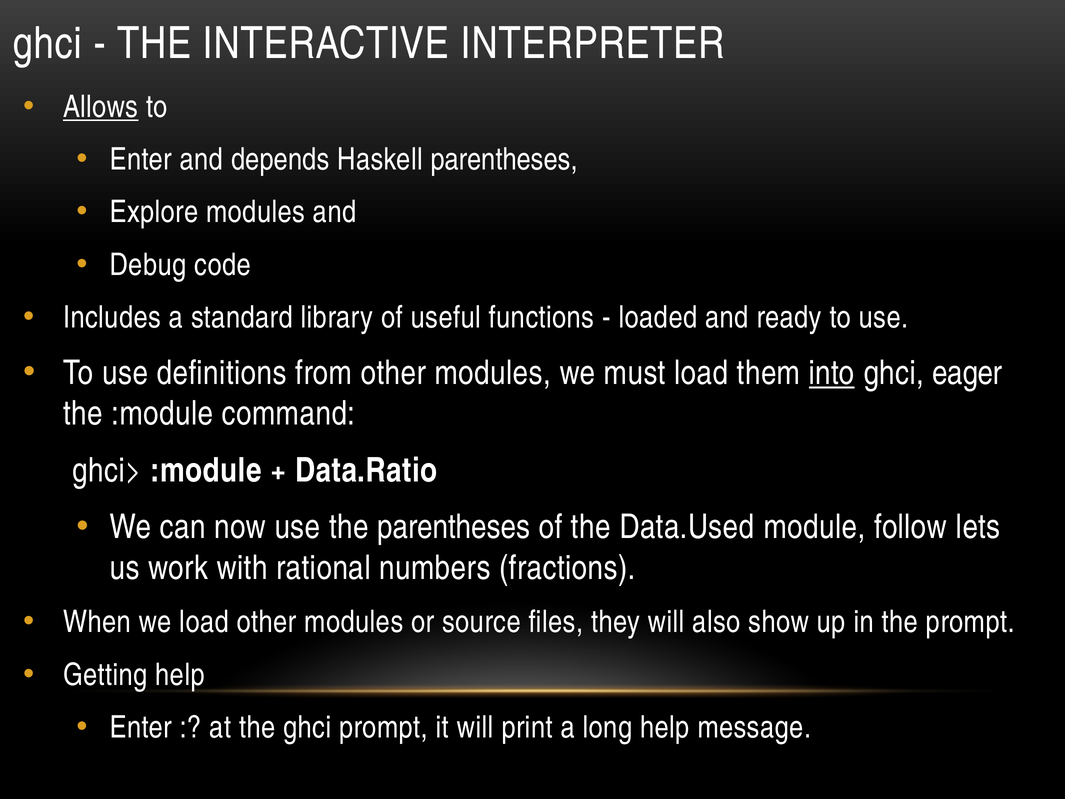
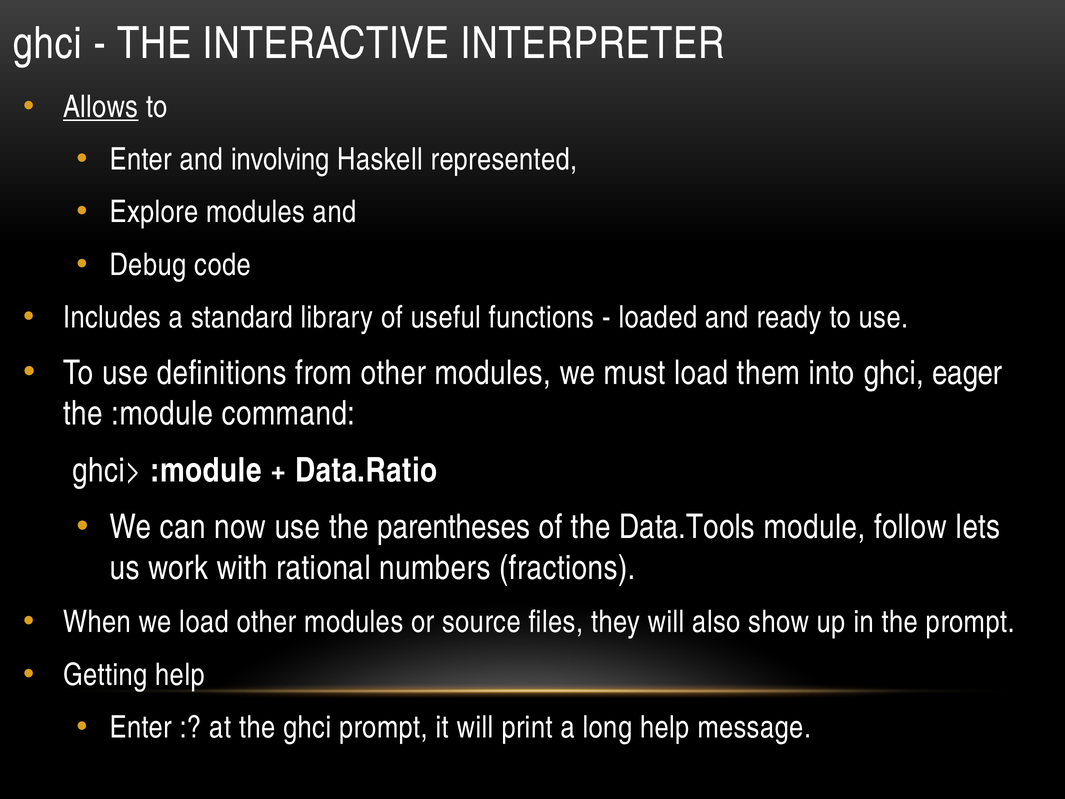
depends: depends -> involving
Haskell parentheses: parentheses -> represented
into underline: present -> none
Data.Used: Data.Used -> Data.Tools
